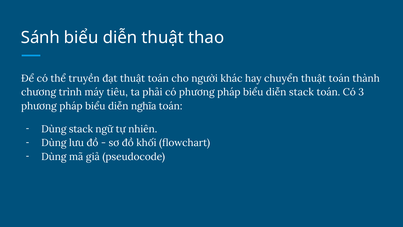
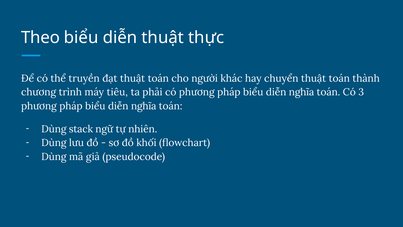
Sánh: Sánh -> Theo
thao: thao -> thực
stack at (301, 92): stack -> nghĩa
